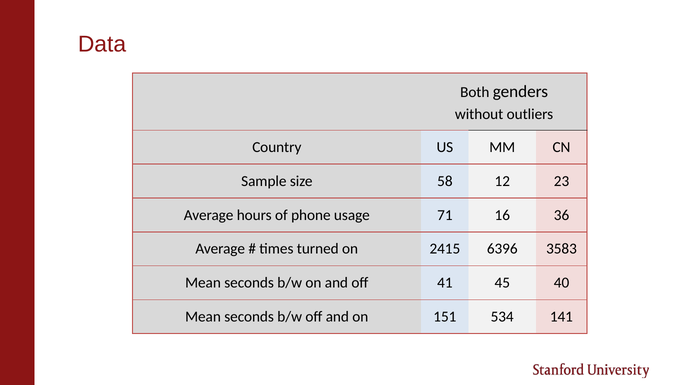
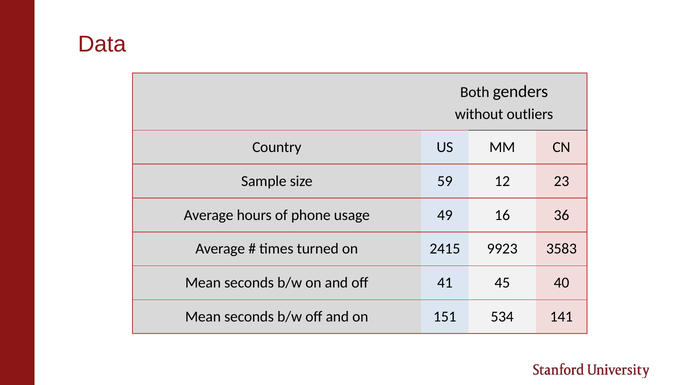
58: 58 -> 59
71: 71 -> 49
6396: 6396 -> 9923
